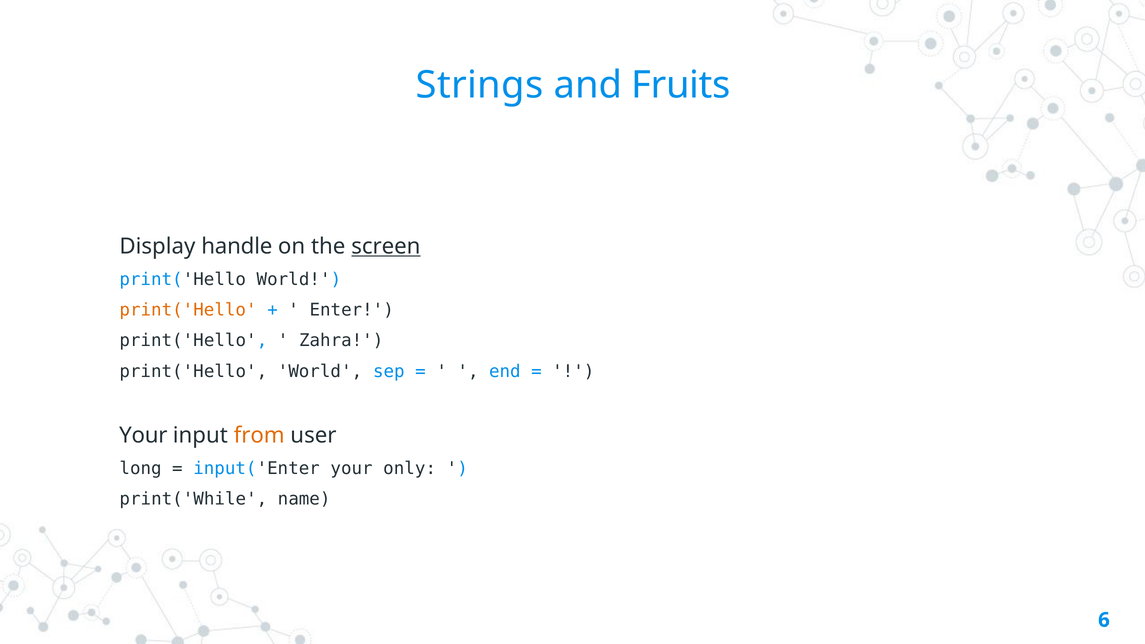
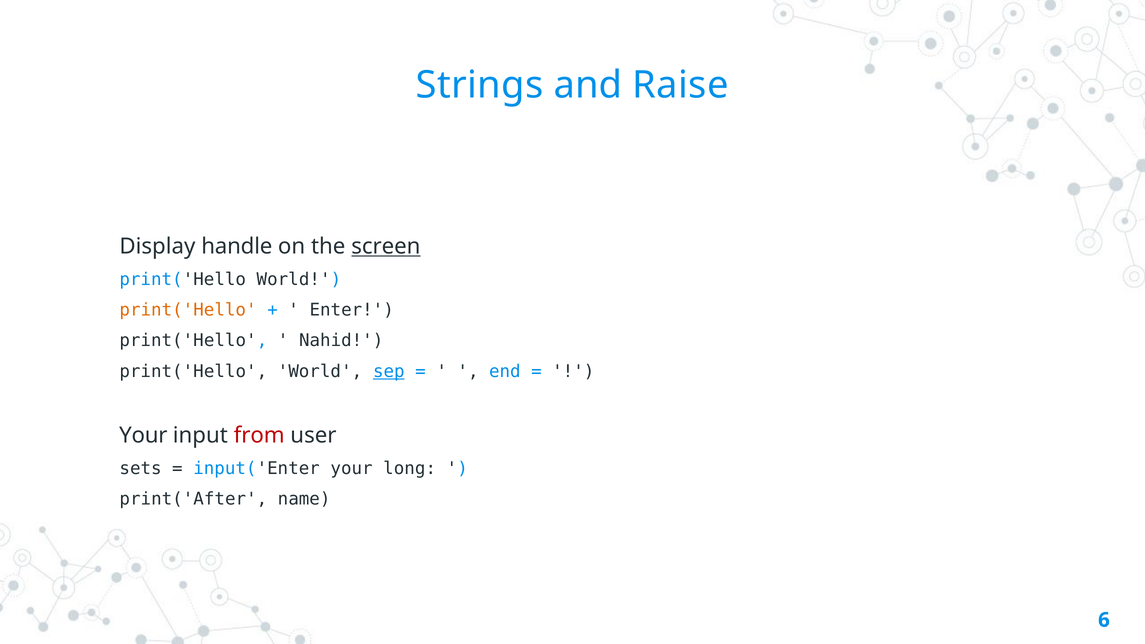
Fruits: Fruits -> Raise
Zahra: Zahra -> Nahid
sep underline: none -> present
from colour: orange -> red
long: long -> sets
only: only -> long
print('While: print('While -> print('After
